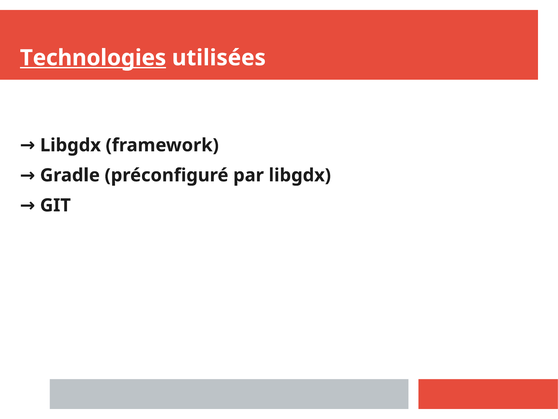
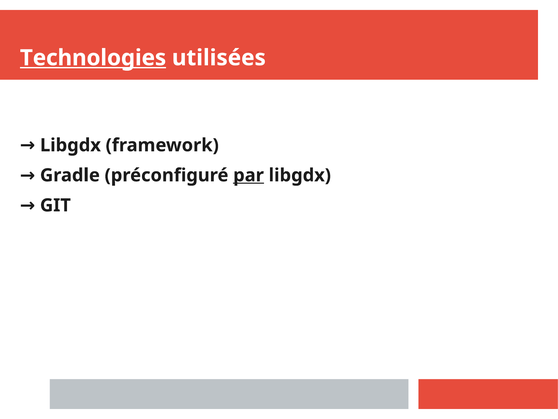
par underline: none -> present
